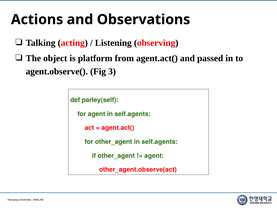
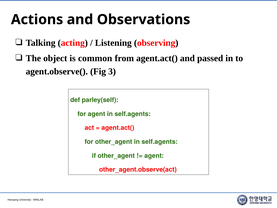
platform: platform -> common
